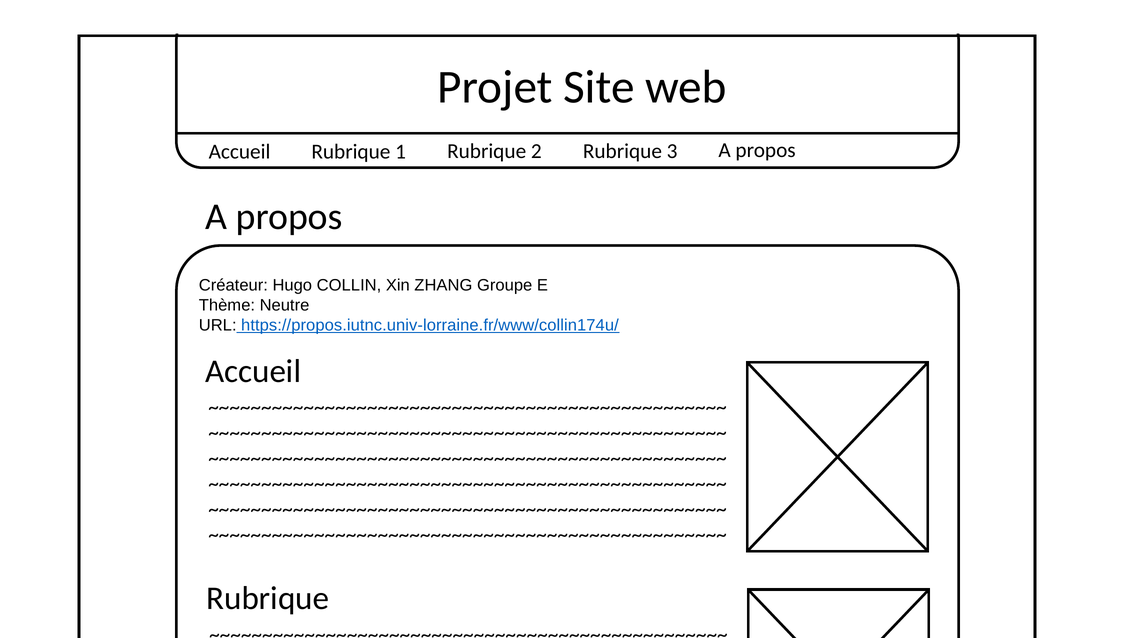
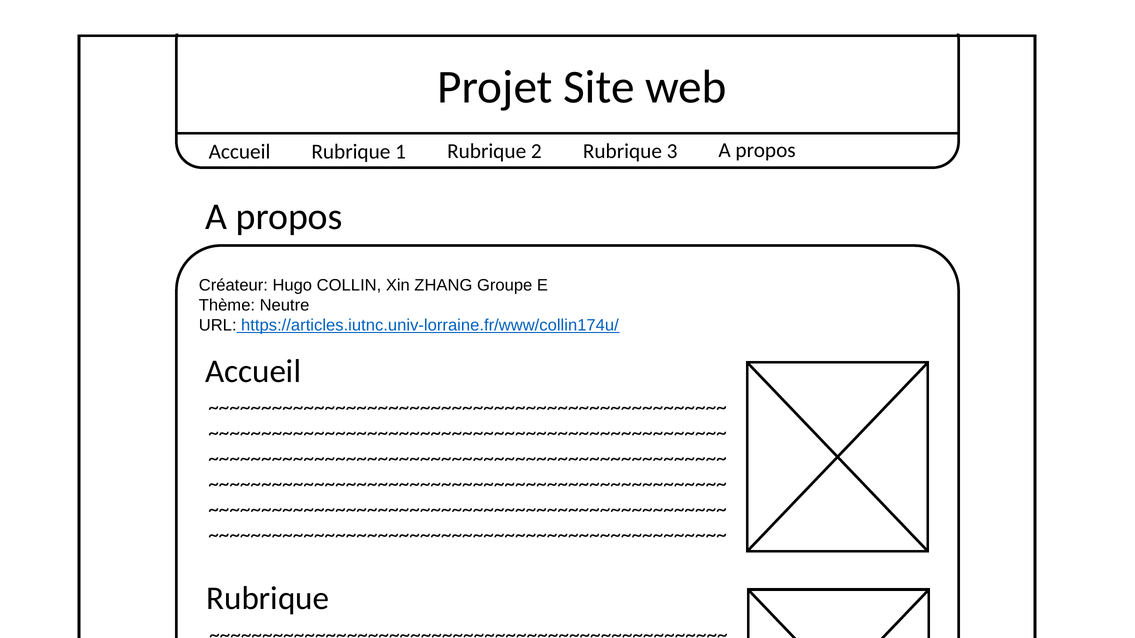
https://propos.iutnc.univ-lorraine.fr/www/collin174u/: https://propos.iutnc.univ-lorraine.fr/www/collin174u/ -> https://articles.iutnc.univ-lorraine.fr/www/collin174u/
